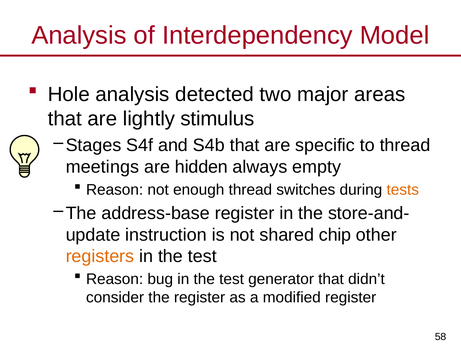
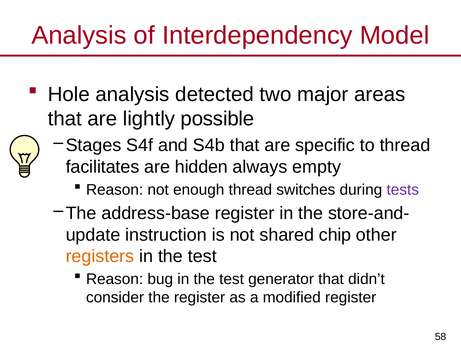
stimulus: stimulus -> possible
meetings: meetings -> facilitates
tests colour: orange -> purple
